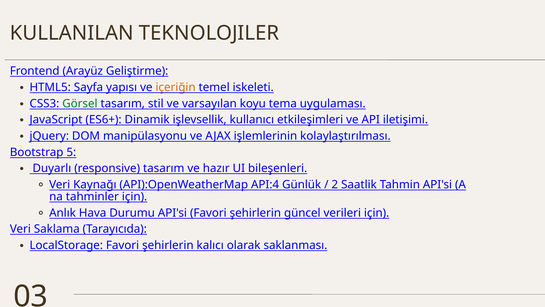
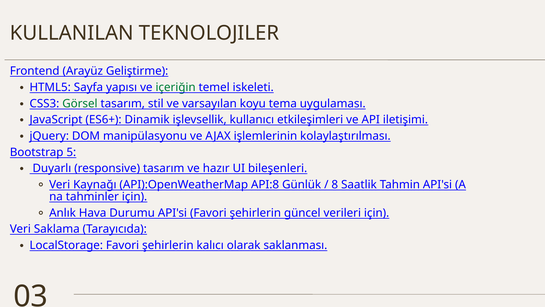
içeriğin colour: orange -> green
API:4: API:4 -> API:8
2: 2 -> 8
